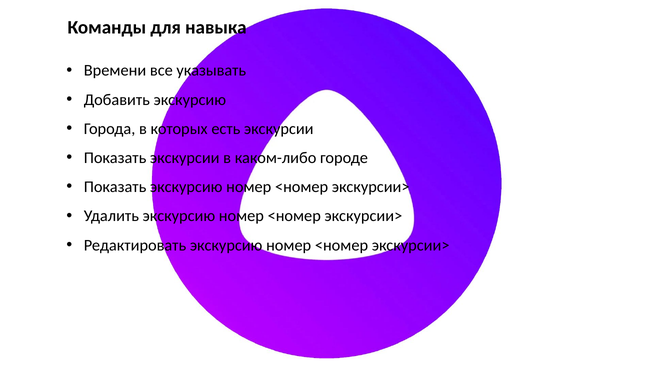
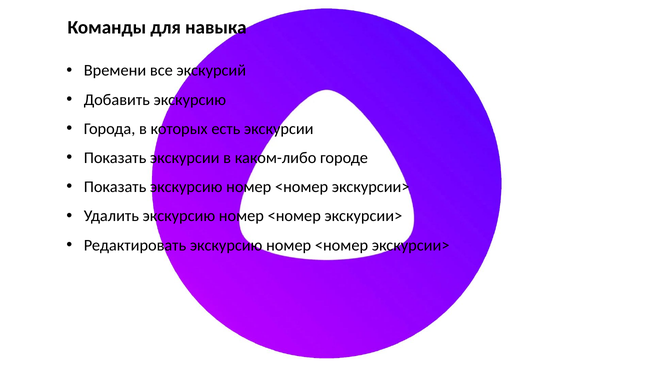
указывать: указывать -> экскурсий
